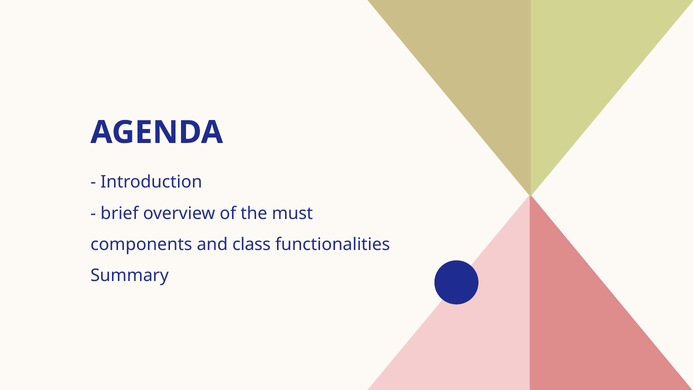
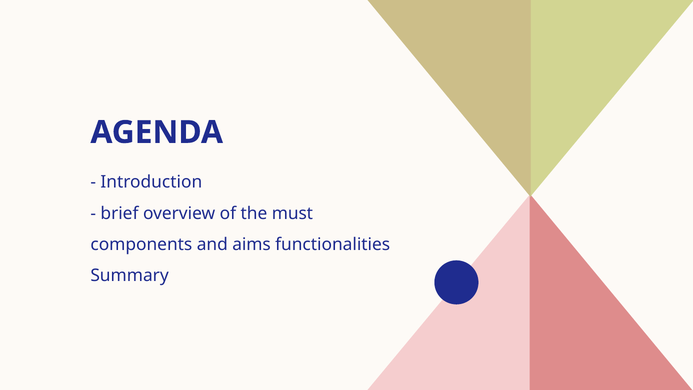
class: class -> aims
